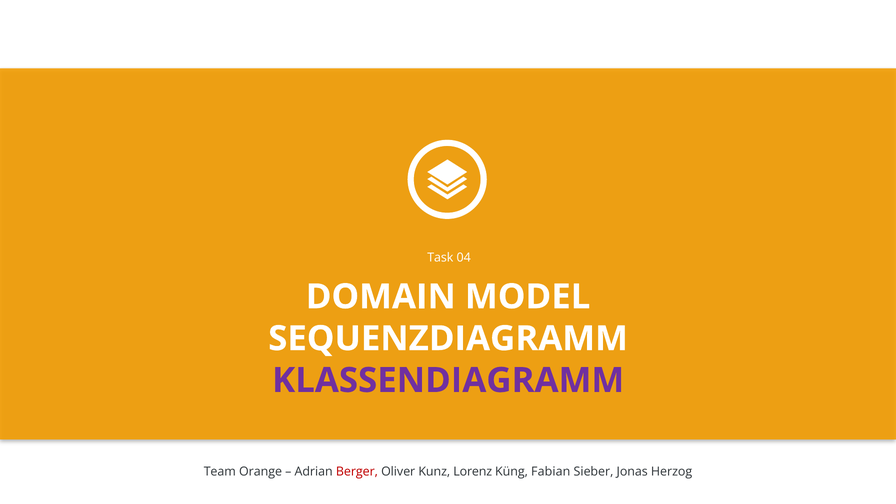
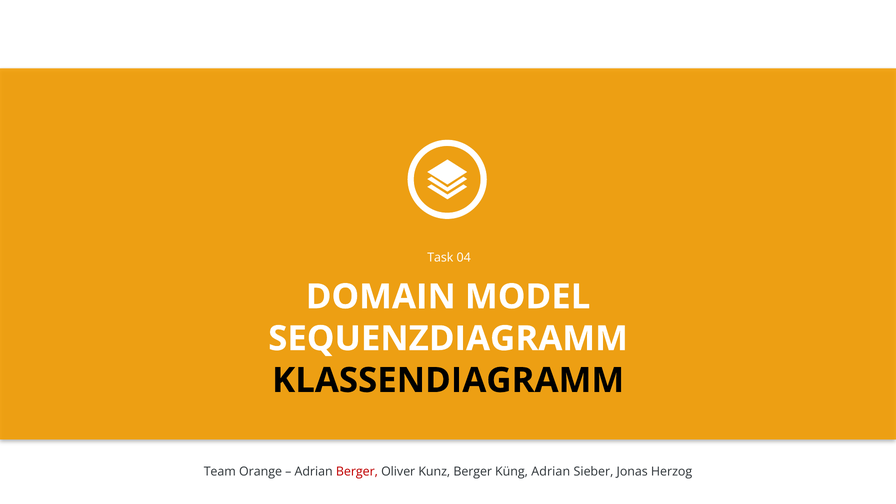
KLASSENDIAGRAMM colour: purple -> black
Kunz Lorenz: Lorenz -> Berger
Küng Fabian: Fabian -> Adrian
